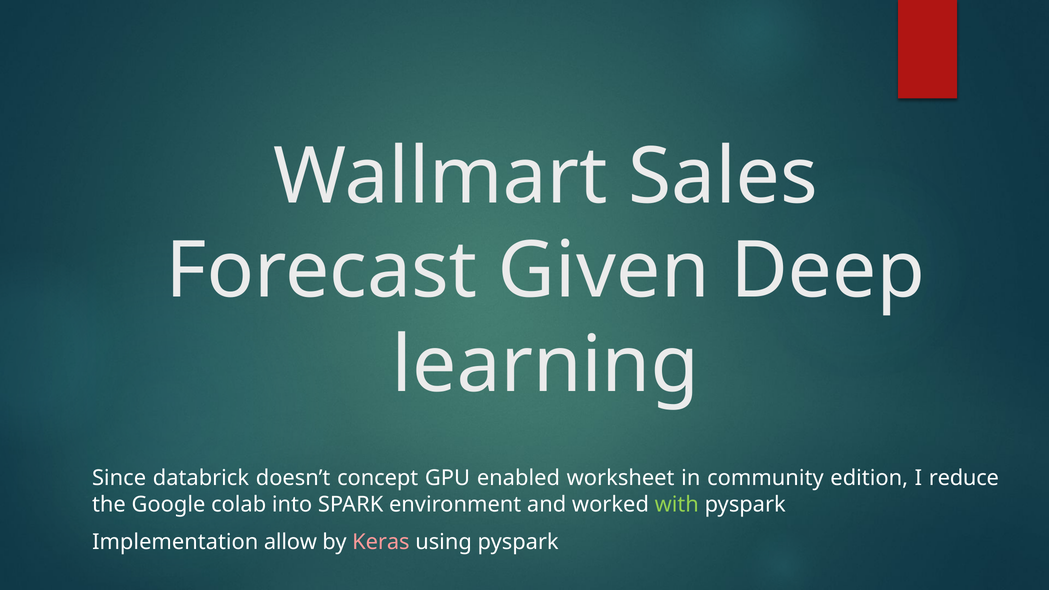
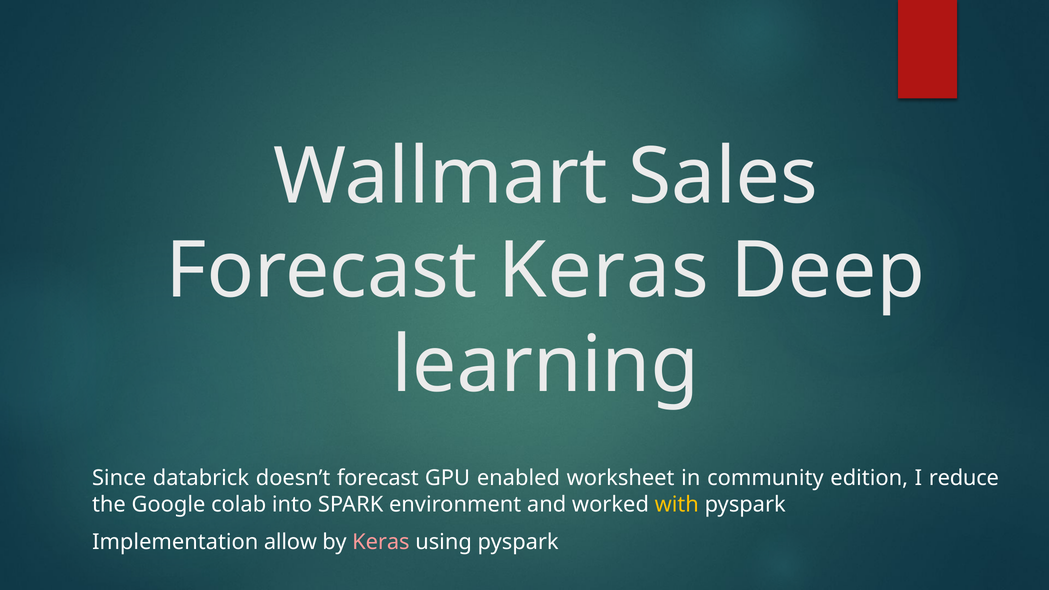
Forecast Given: Given -> Keras
doesn’t concept: concept -> forecast
with colour: light green -> yellow
